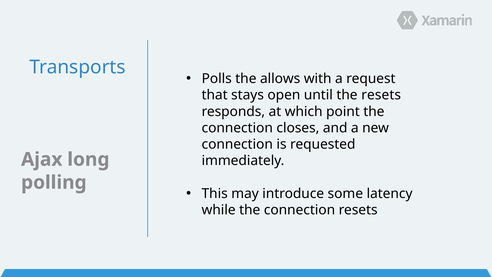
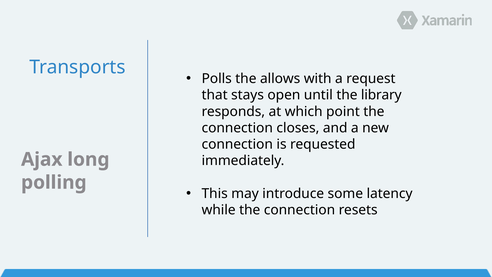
the resets: resets -> library
